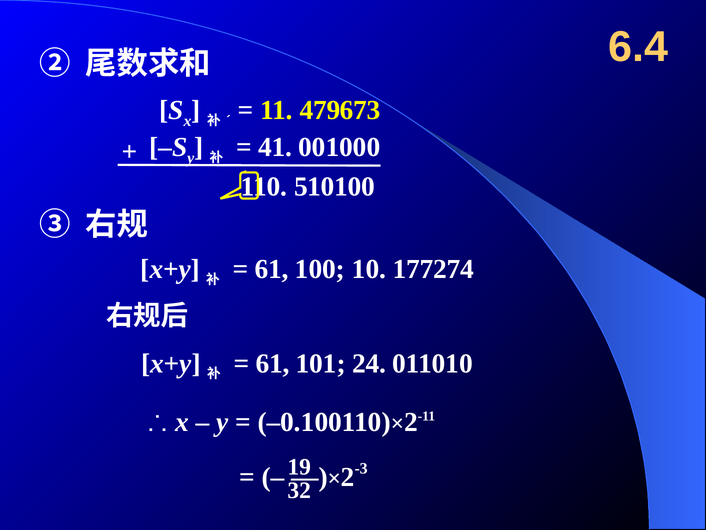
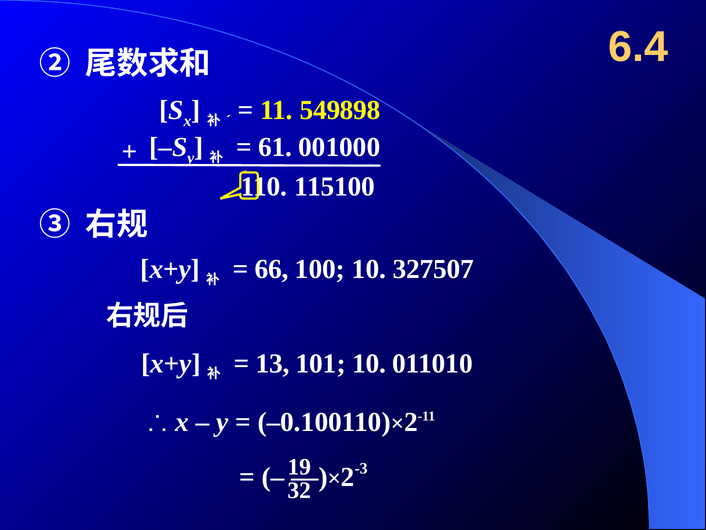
479673: 479673 -> 549898
41: 41 -> 61
510100: 510100 -> 115100
61 at (272, 269): 61 -> 66
177274: 177274 -> 327507
61 at (273, 363): 61 -> 13
101 24: 24 -> 10
